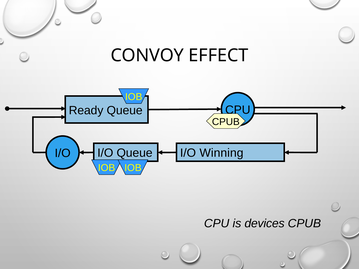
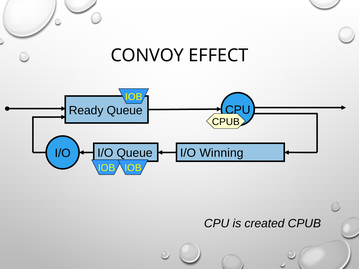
devices: devices -> created
